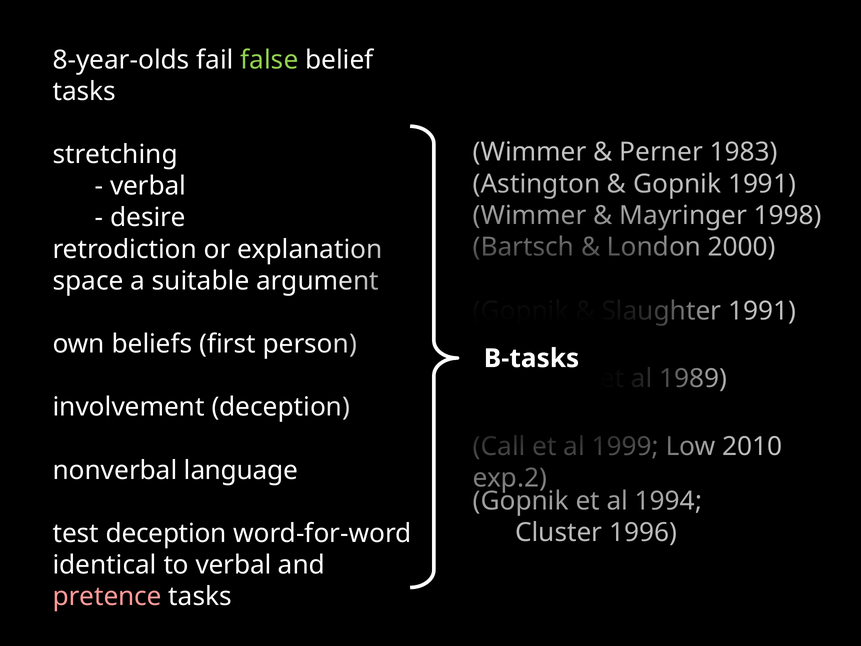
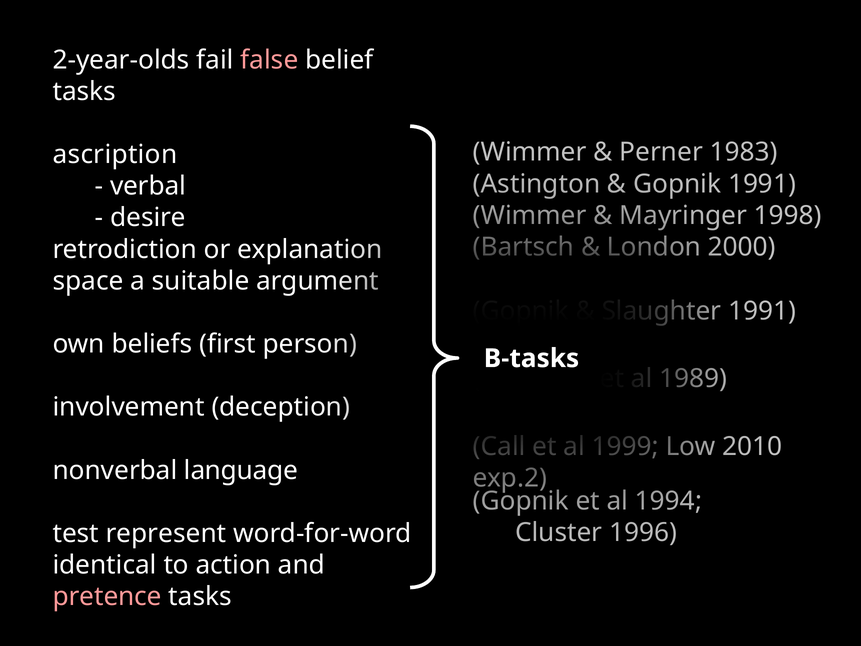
8-year-olds: 8-year-olds -> 2-year-olds
false colour: light green -> pink
stretching: stretching -> ascription
test deception: deception -> represent
to verbal: verbal -> action
